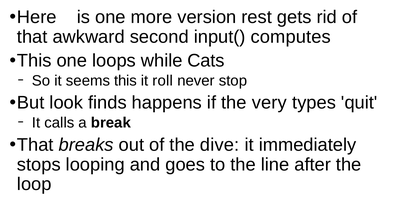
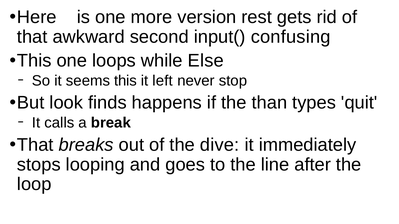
computes: computes -> confusing
Cats: Cats -> Else
roll: roll -> left
very: very -> than
